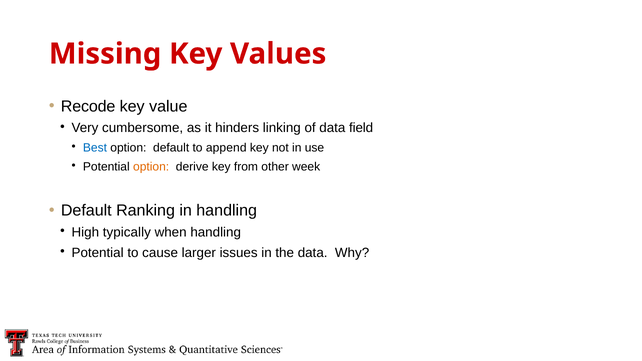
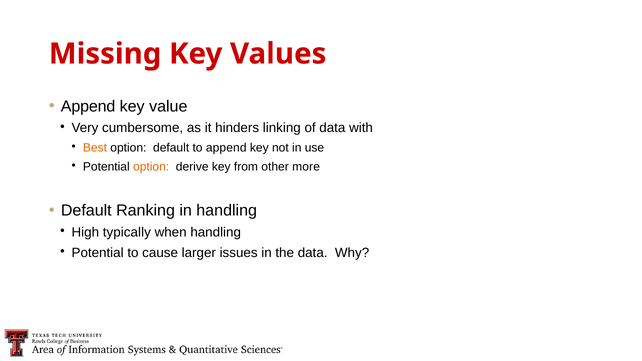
Recode at (88, 106): Recode -> Append
field: field -> with
Best colour: blue -> orange
week: week -> more
